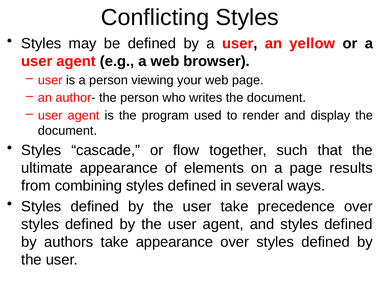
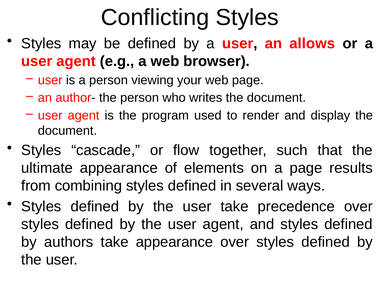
yellow: yellow -> allows
